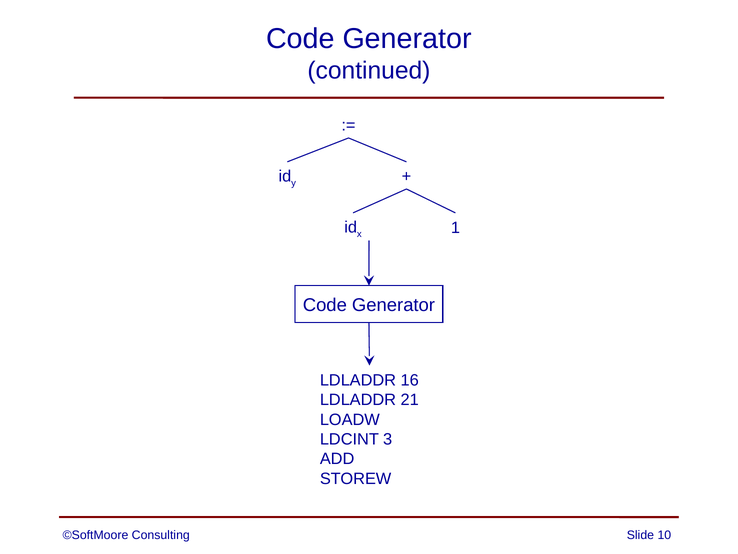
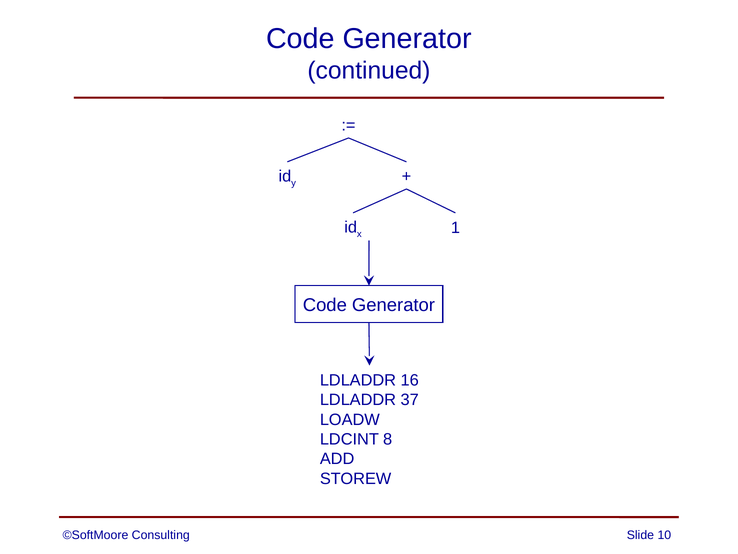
21: 21 -> 37
3: 3 -> 8
